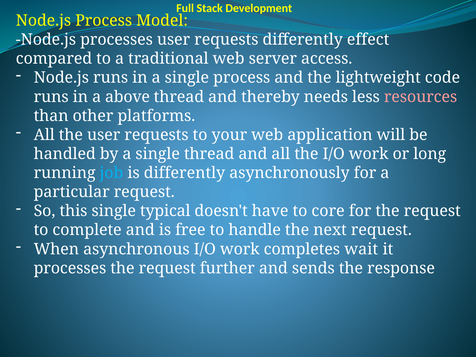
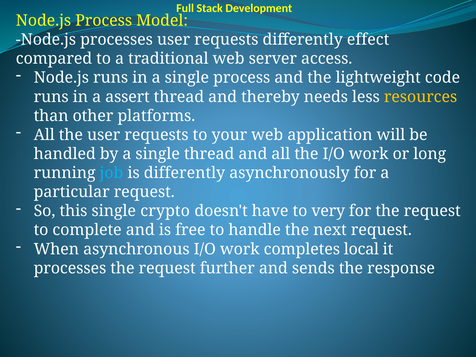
above: above -> assert
resources colour: pink -> yellow
typical: typical -> crypto
core: core -> very
wait: wait -> local
